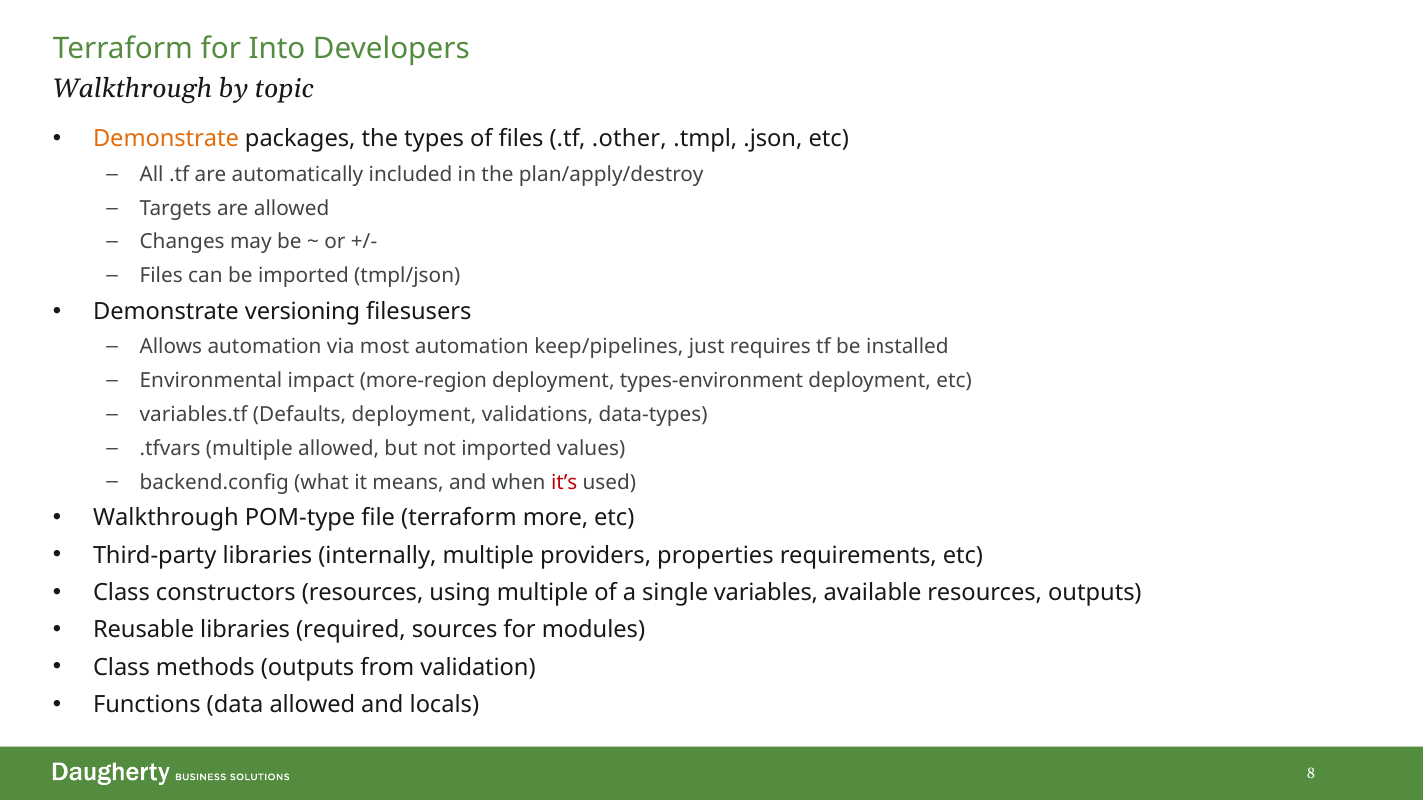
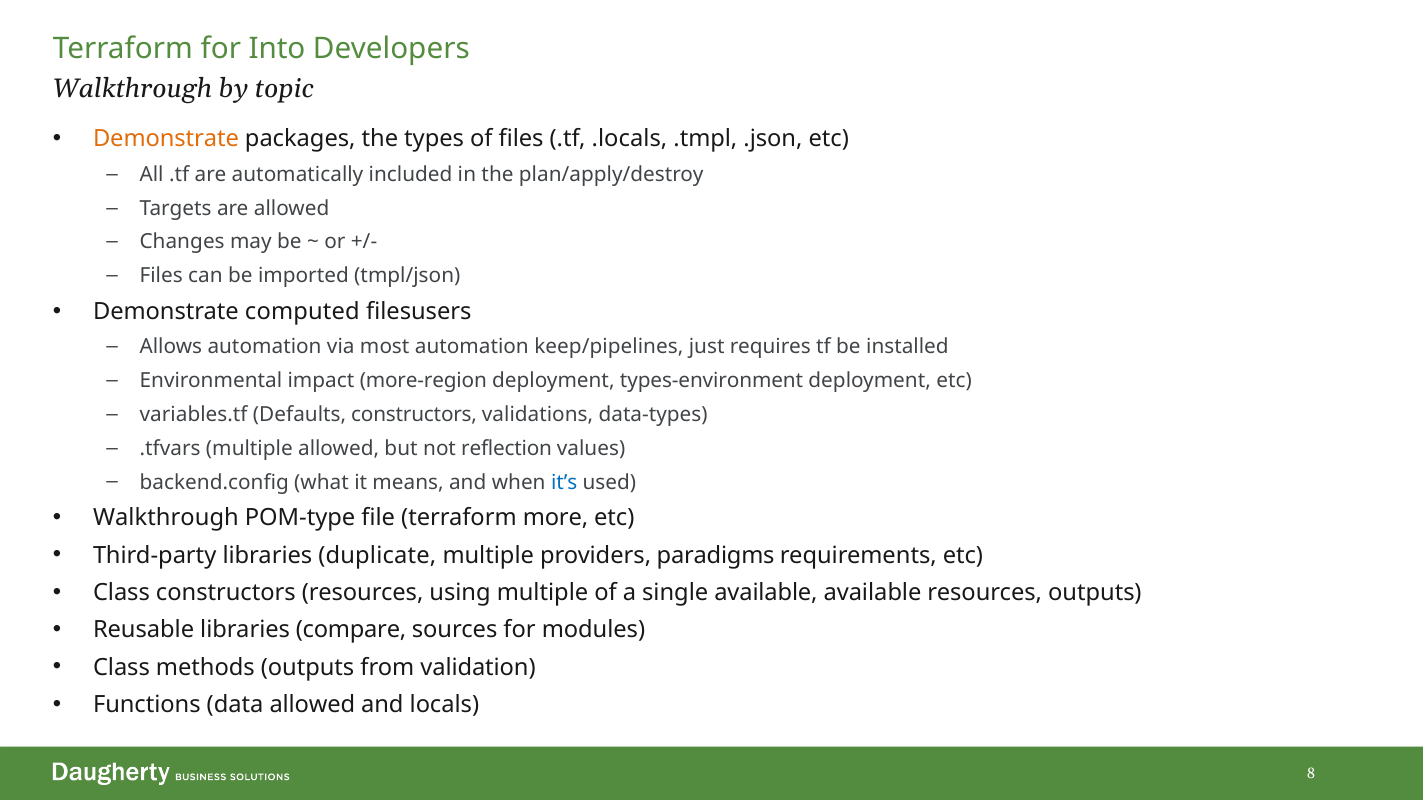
.other: .other -> .locals
versioning: versioning -> computed
Defaults deployment: deployment -> constructors
not imported: imported -> reflection
it’s colour: red -> blue
internally: internally -> duplicate
properties: properties -> paradigms
single variables: variables -> available
required: required -> compare
